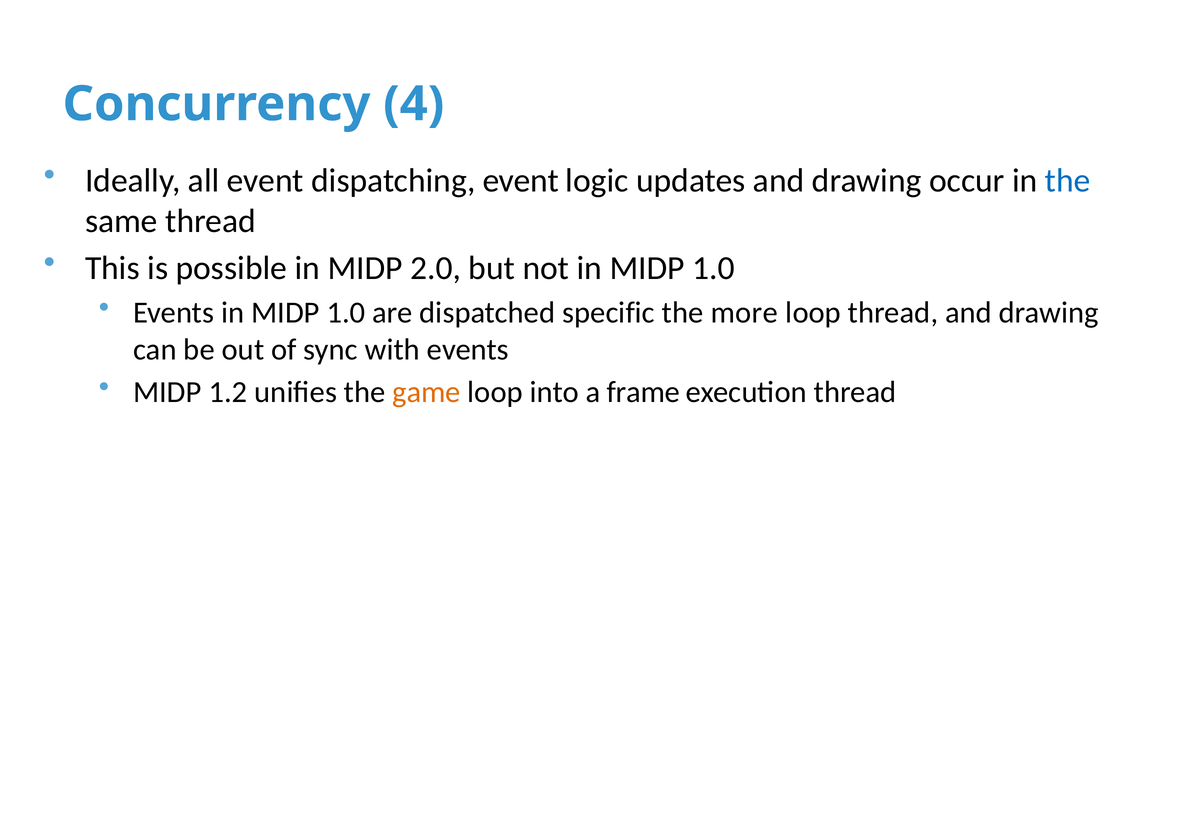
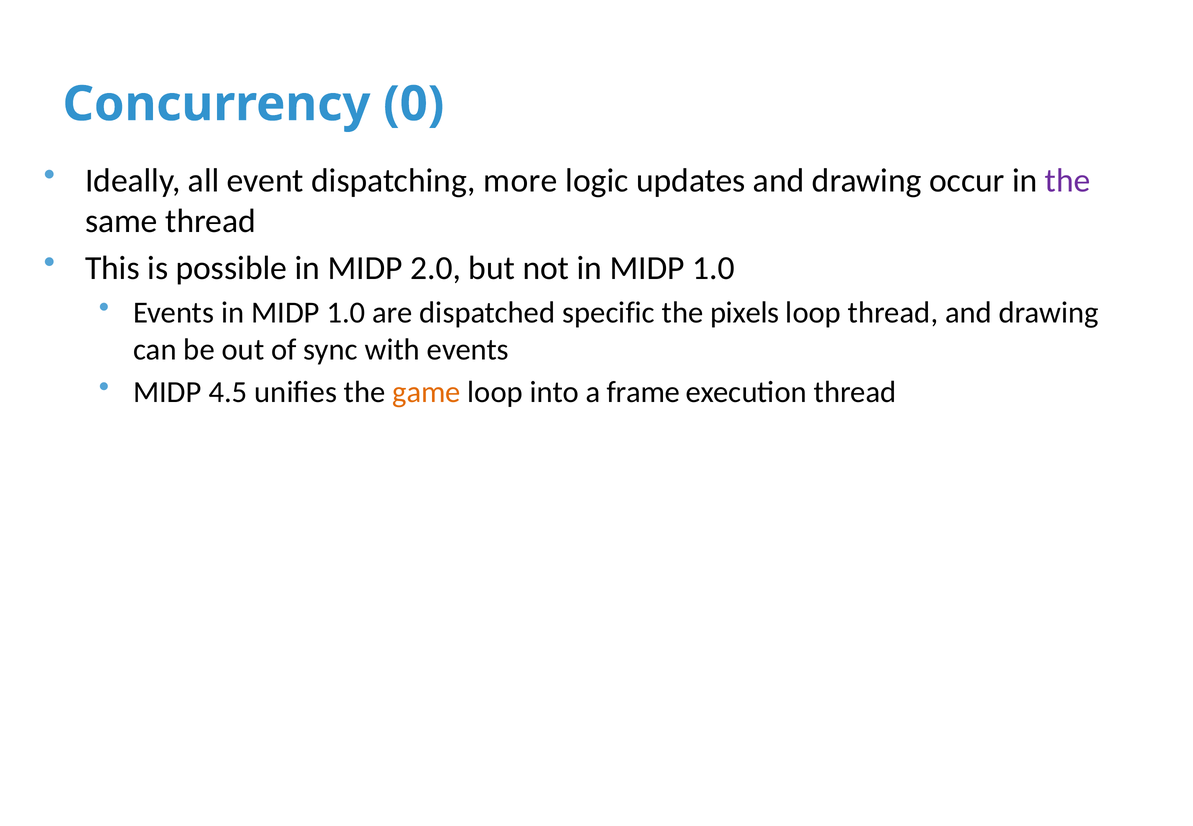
4: 4 -> 0
dispatching event: event -> more
the at (1068, 181) colour: blue -> purple
more: more -> pixels
1.2: 1.2 -> 4.5
